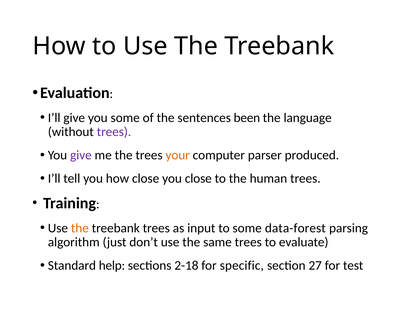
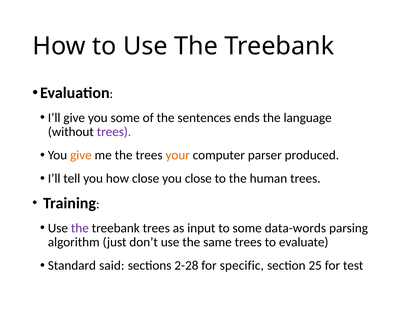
been: been -> ends
give at (81, 155) colour: purple -> orange
the at (80, 228) colour: orange -> purple
data-forest: data-forest -> data-words
help: help -> said
2-18: 2-18 -> 2-28
27: 27 -> 25
